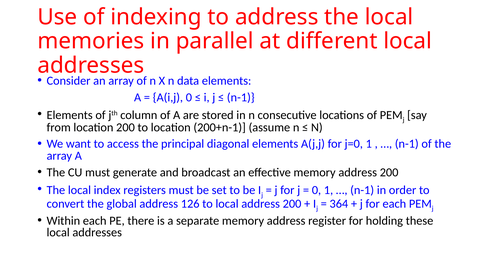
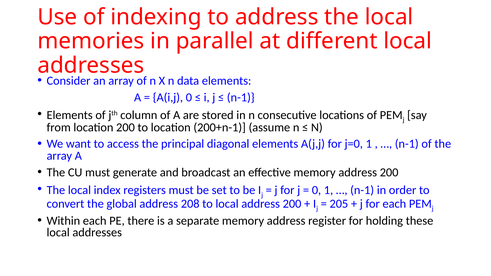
126: 126 -> 208
364: 364 -> 205
